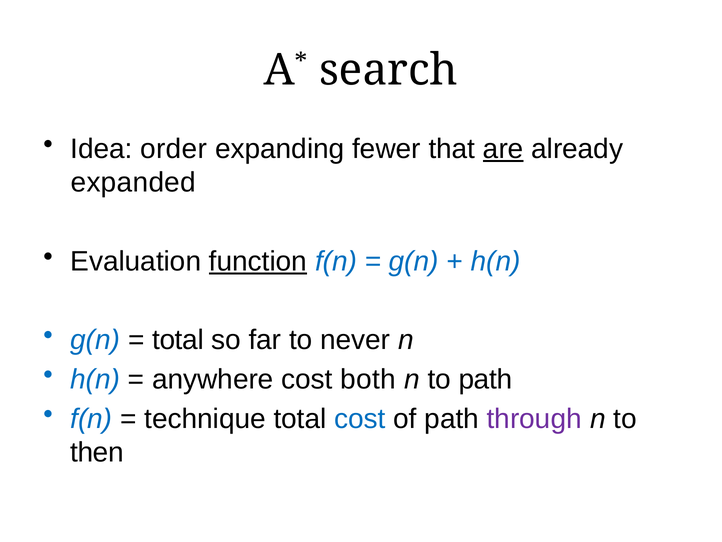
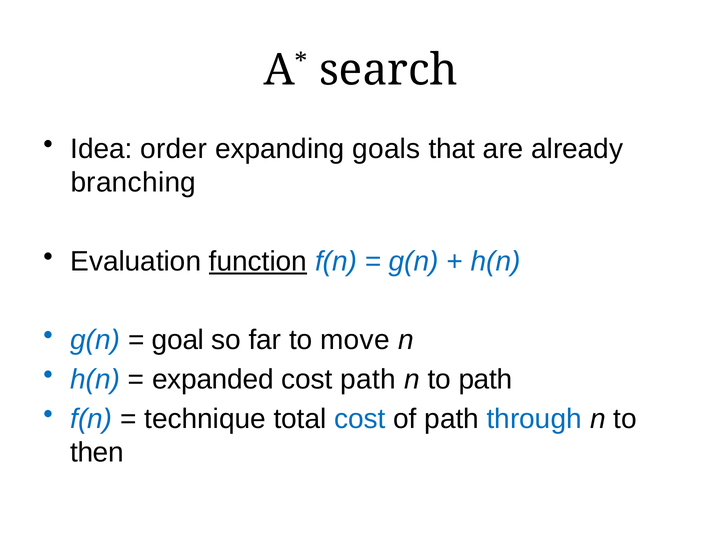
fewer: fewer -> goals
are underline: present -> none
expanded: expanded -> branching
total at (178, 340): total -> goal
never: never -> move
anywhere: anywhere -> expanded
cost both: both -> path
through colour: purple -> blue
